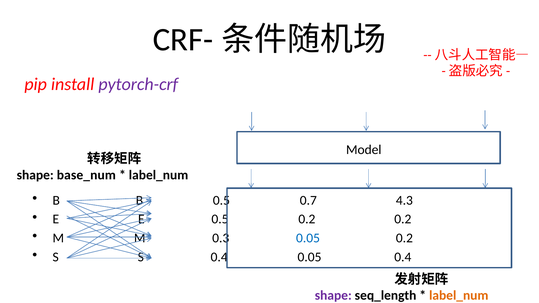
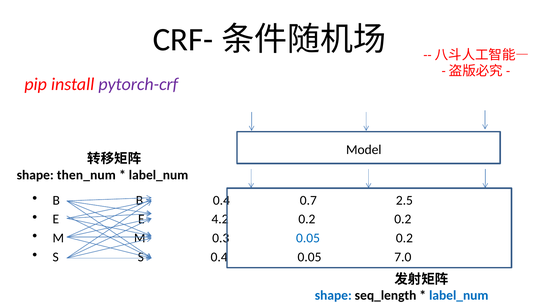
base_num: base_num -> then_num
B 0.5: 0.5 -> 0.4
4.3: 4.3 -> 2.5
E 0.5: 0.5 -> 4.2
0.05 0.4: 0.4 -> 7.0
shape at (333, 296) colour: purple -> blue
label_num at (459, 296) colour: orange -> blue
